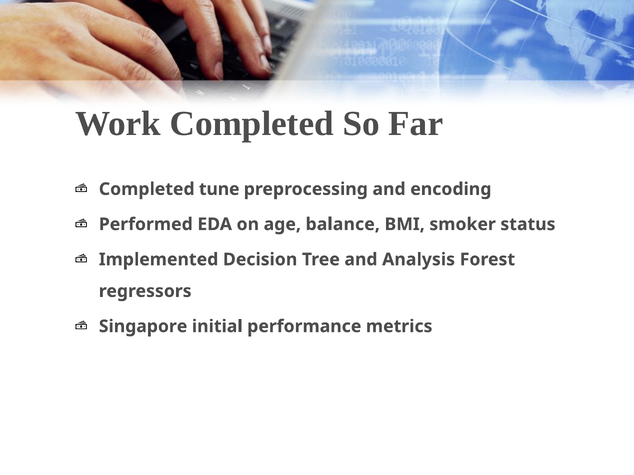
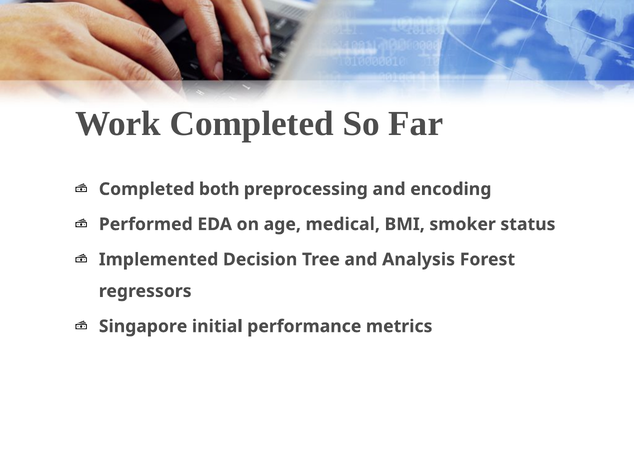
tune: tune -> both
balance: balance -> medical
